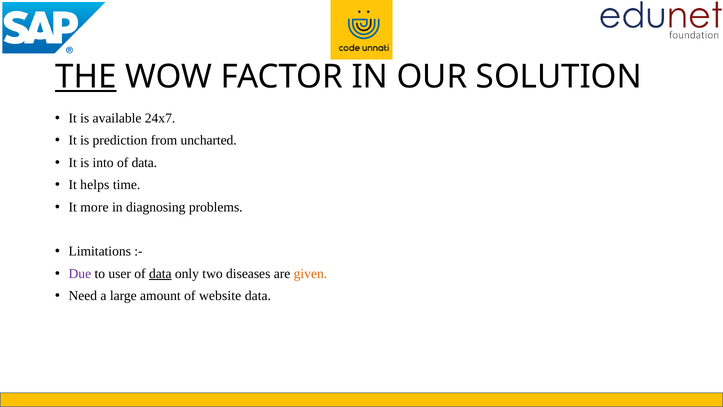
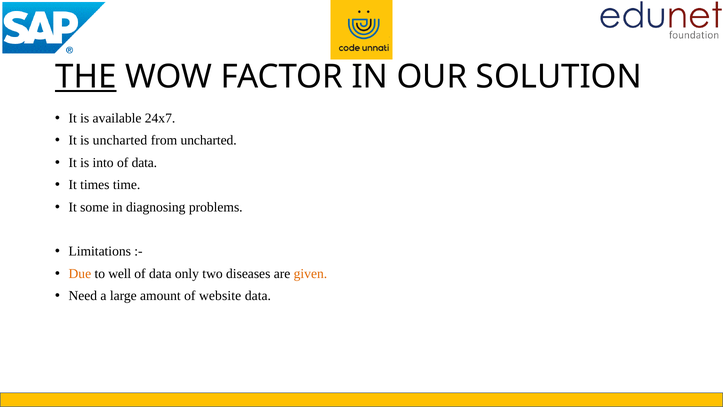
is prediction: prediction -> uncharted
helps: helps -> times
more: more -> some
Due colour: purple -> orange
user: user -> well
data at (160, 273) underline: present -> none
